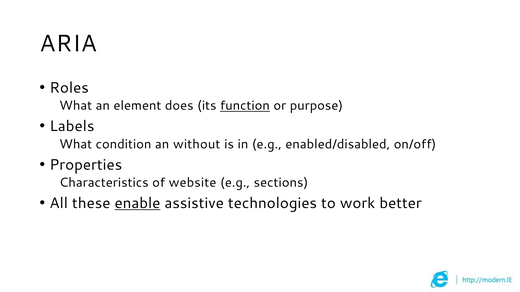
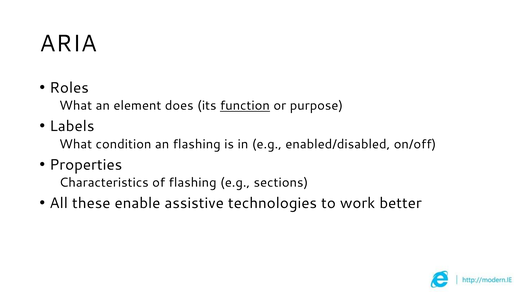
an without: without -> flashing
of website: website -> flashing
enable underline: present -> none
